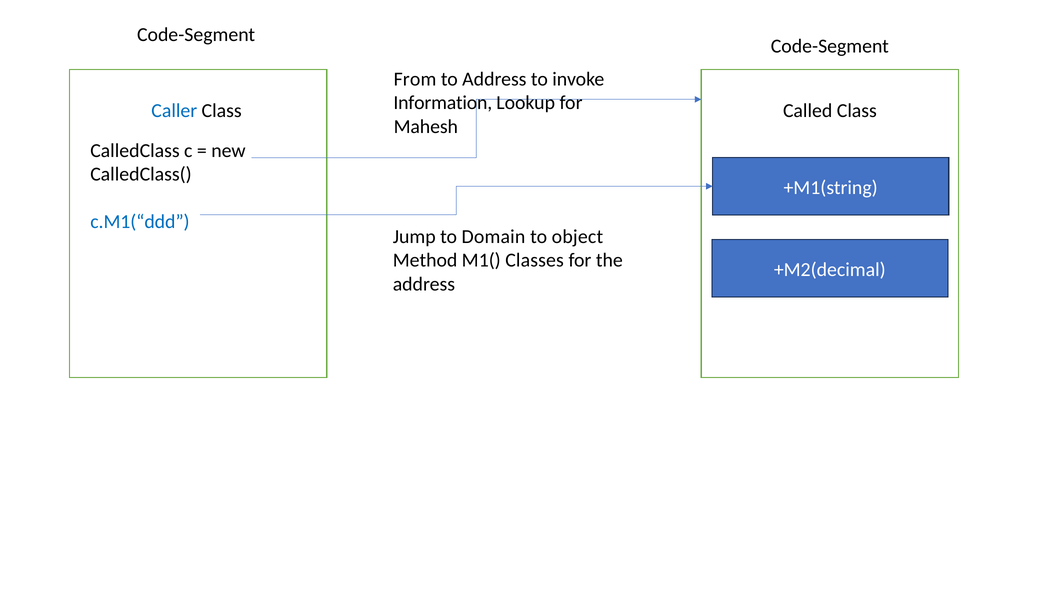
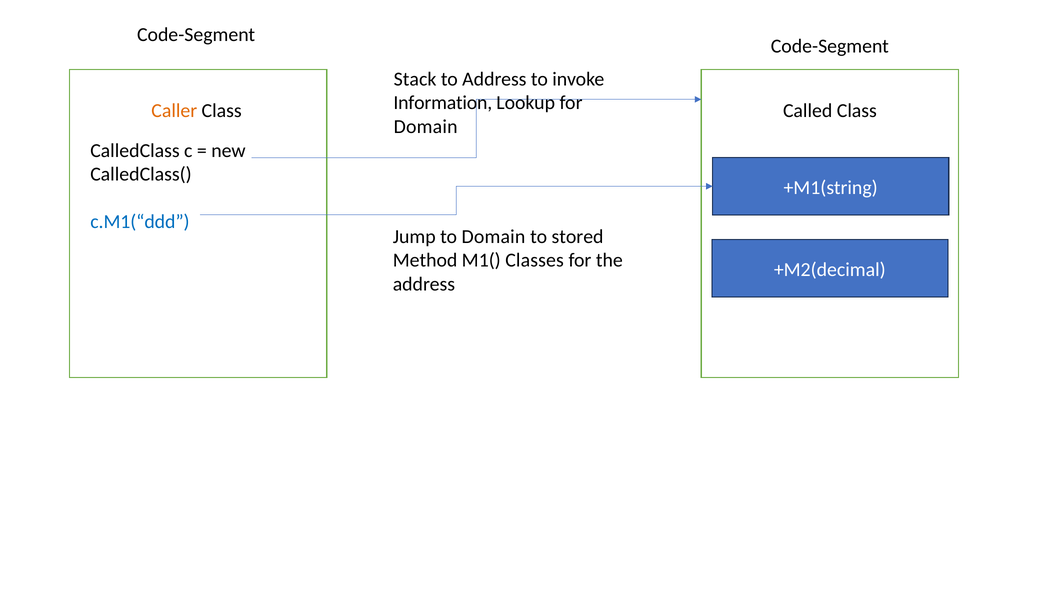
From: From -> Stack
Caller colour: blue -> orange
Mahesh at (426, 127): Mahesh -> Domain
object: object -> stored
